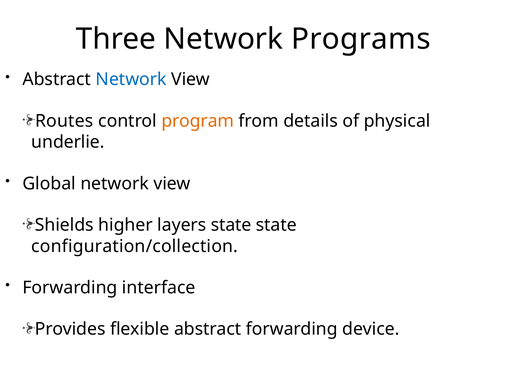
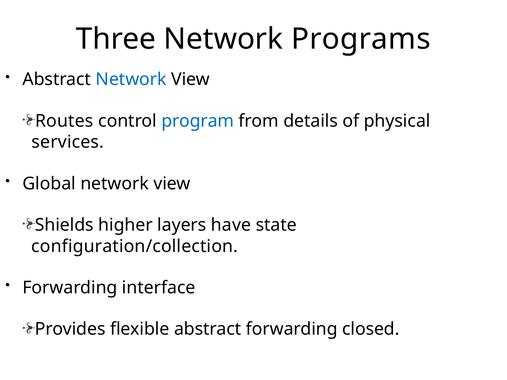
program colour: orange -> blue
underlie: underlie -> services
layers state: state -> have
device: device -> closed
